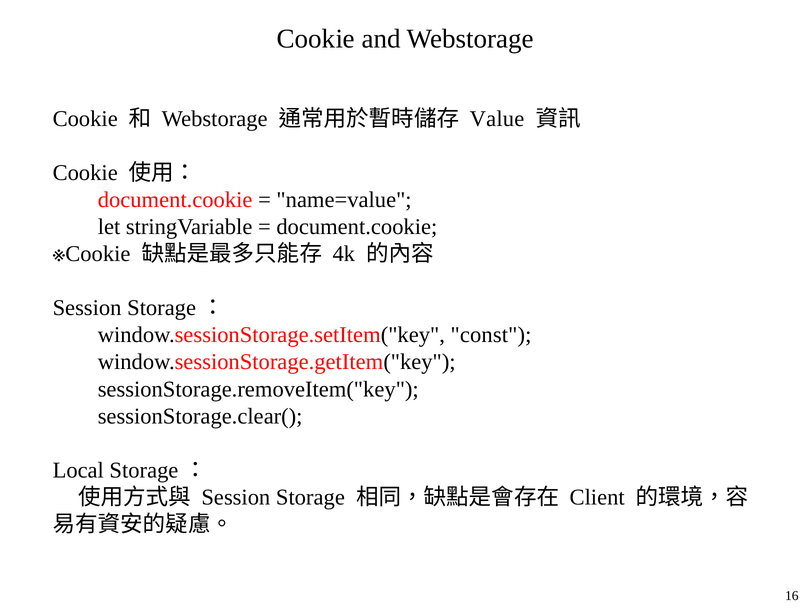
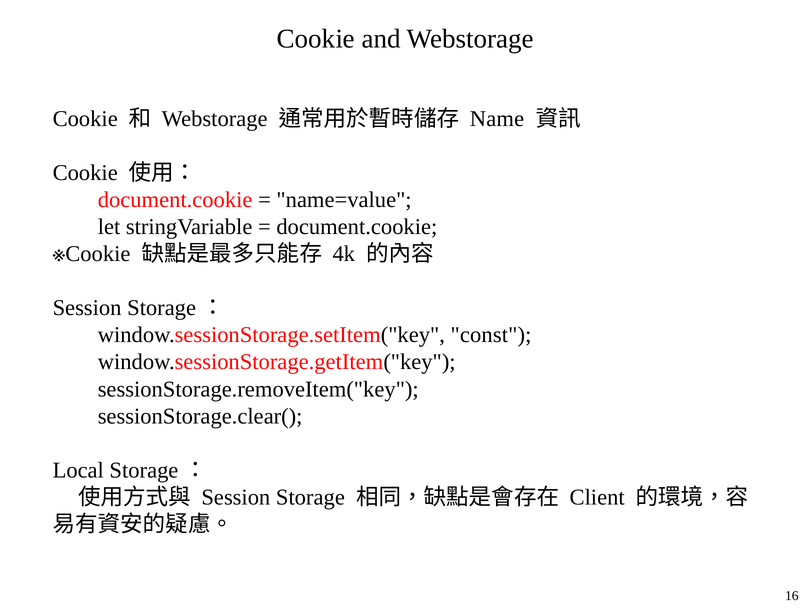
Value: Value -> Name
